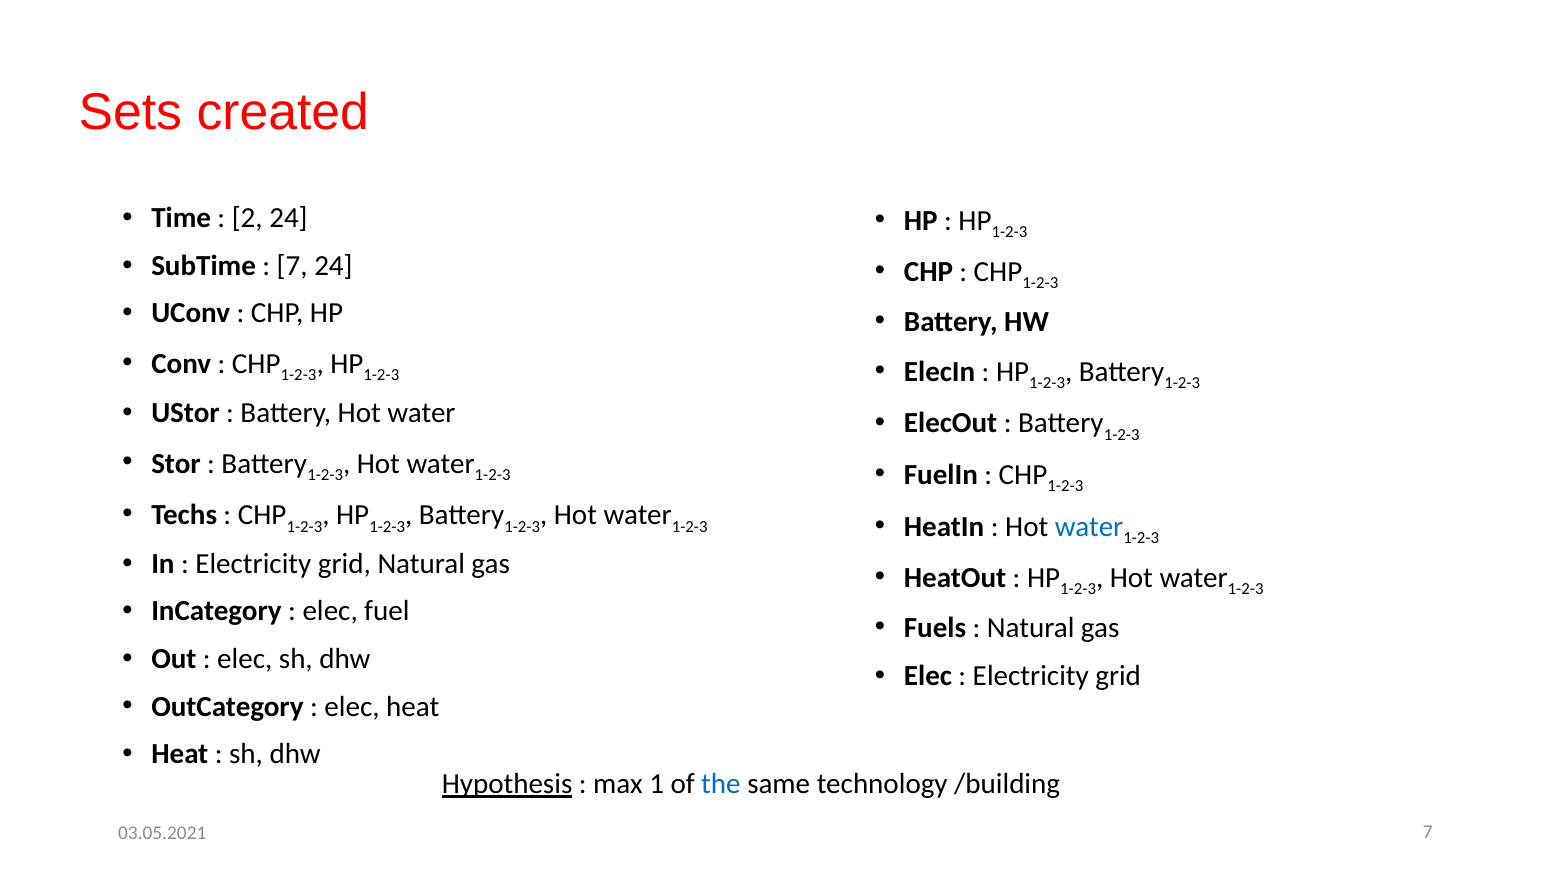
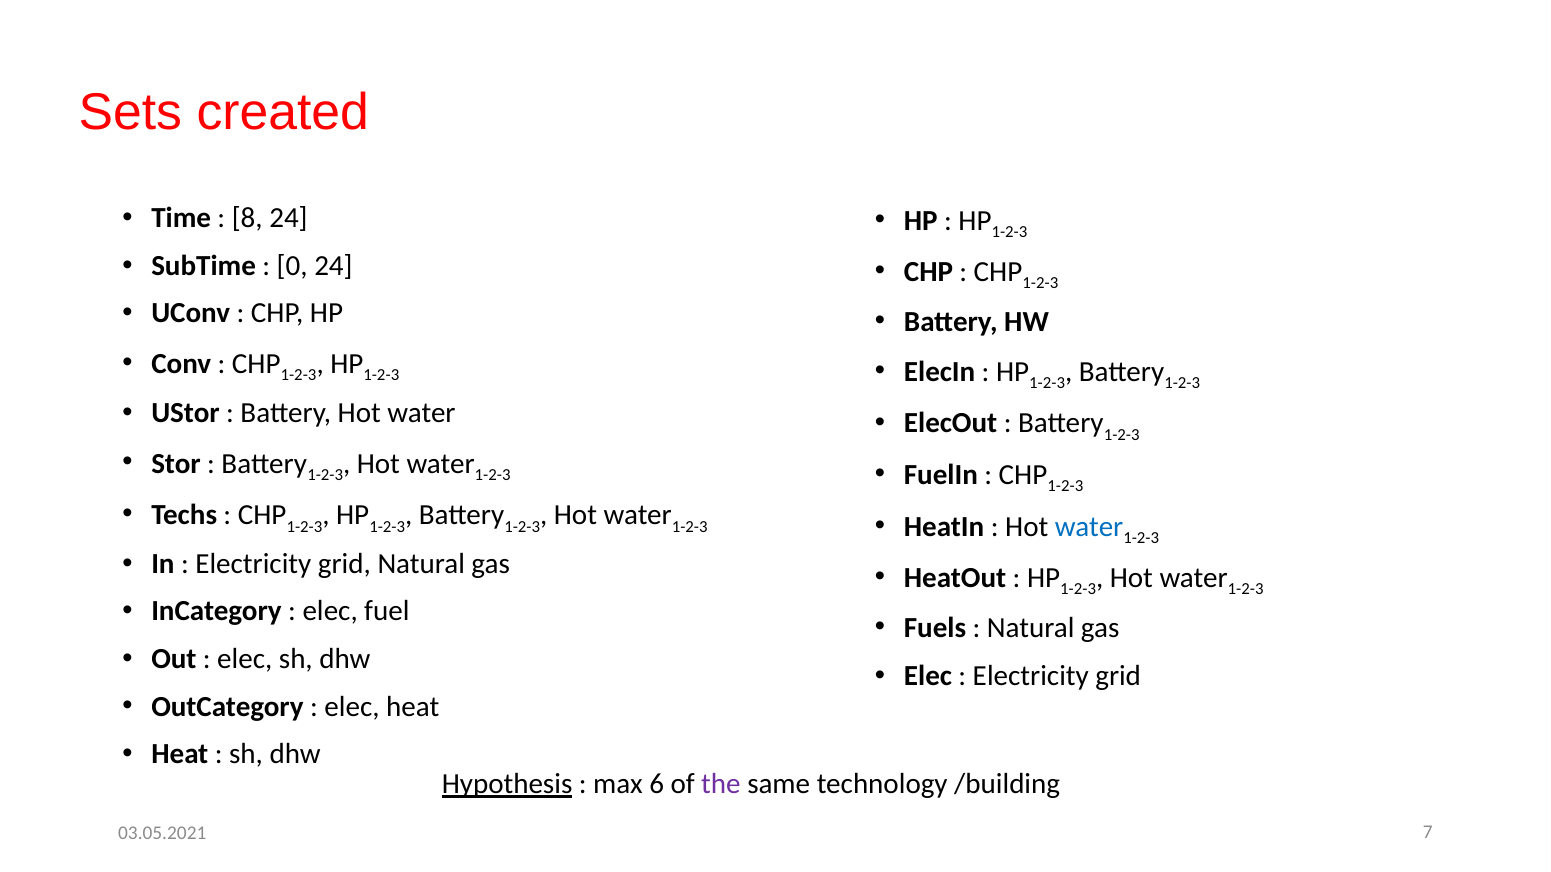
2: 2 -> 8
7 at (292, 266): 7 -> 0
1: 1 -> 6
the colour: blue -> purple
